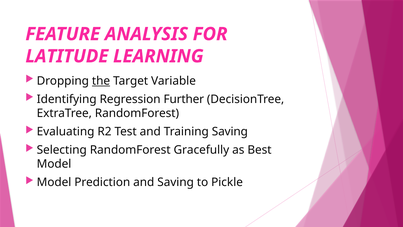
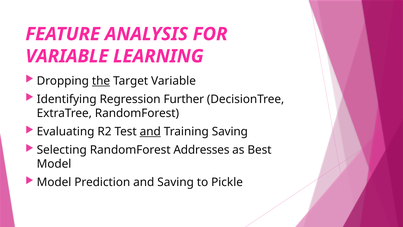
LATITUDE at (67, 56): LATITUDE -> VARIABLE
and at (150, 131) underline: none -> present
Gracefully: Gracefully -> Addresses
